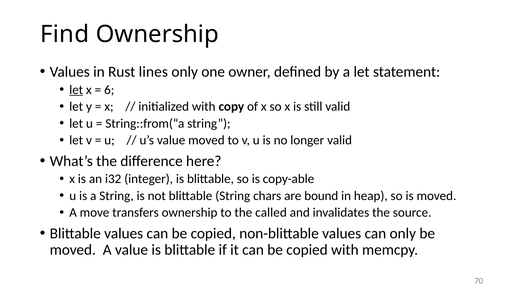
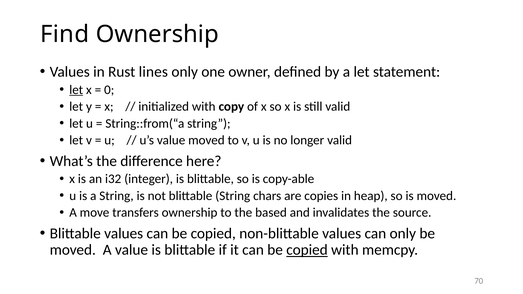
6: 6 -> 0
bound: bound -> copies
called: called -> based
copied at (307, 250) underline: none -> present
